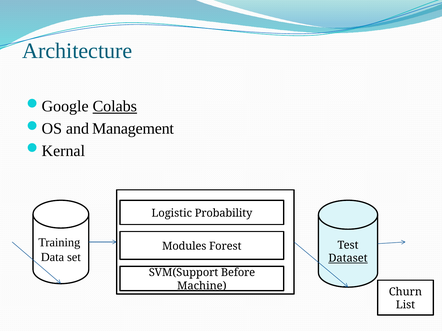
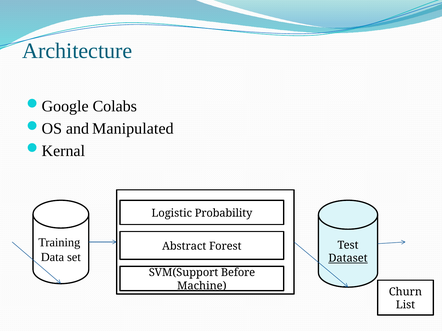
Colabs underline: present -> none
Management: Management -> Manipulated
Modules: Modules -> Abstract
